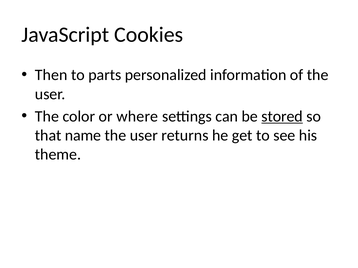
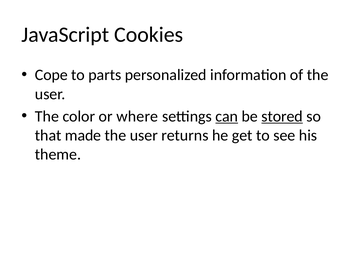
Then: Then -> Cope
can underline: none -> present
name: name -> made
